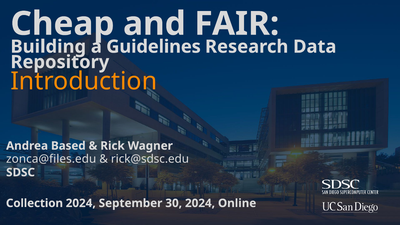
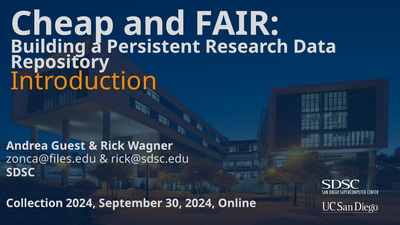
Guidelines: Guidelines -> Persistent
Based: Based -> Guest
